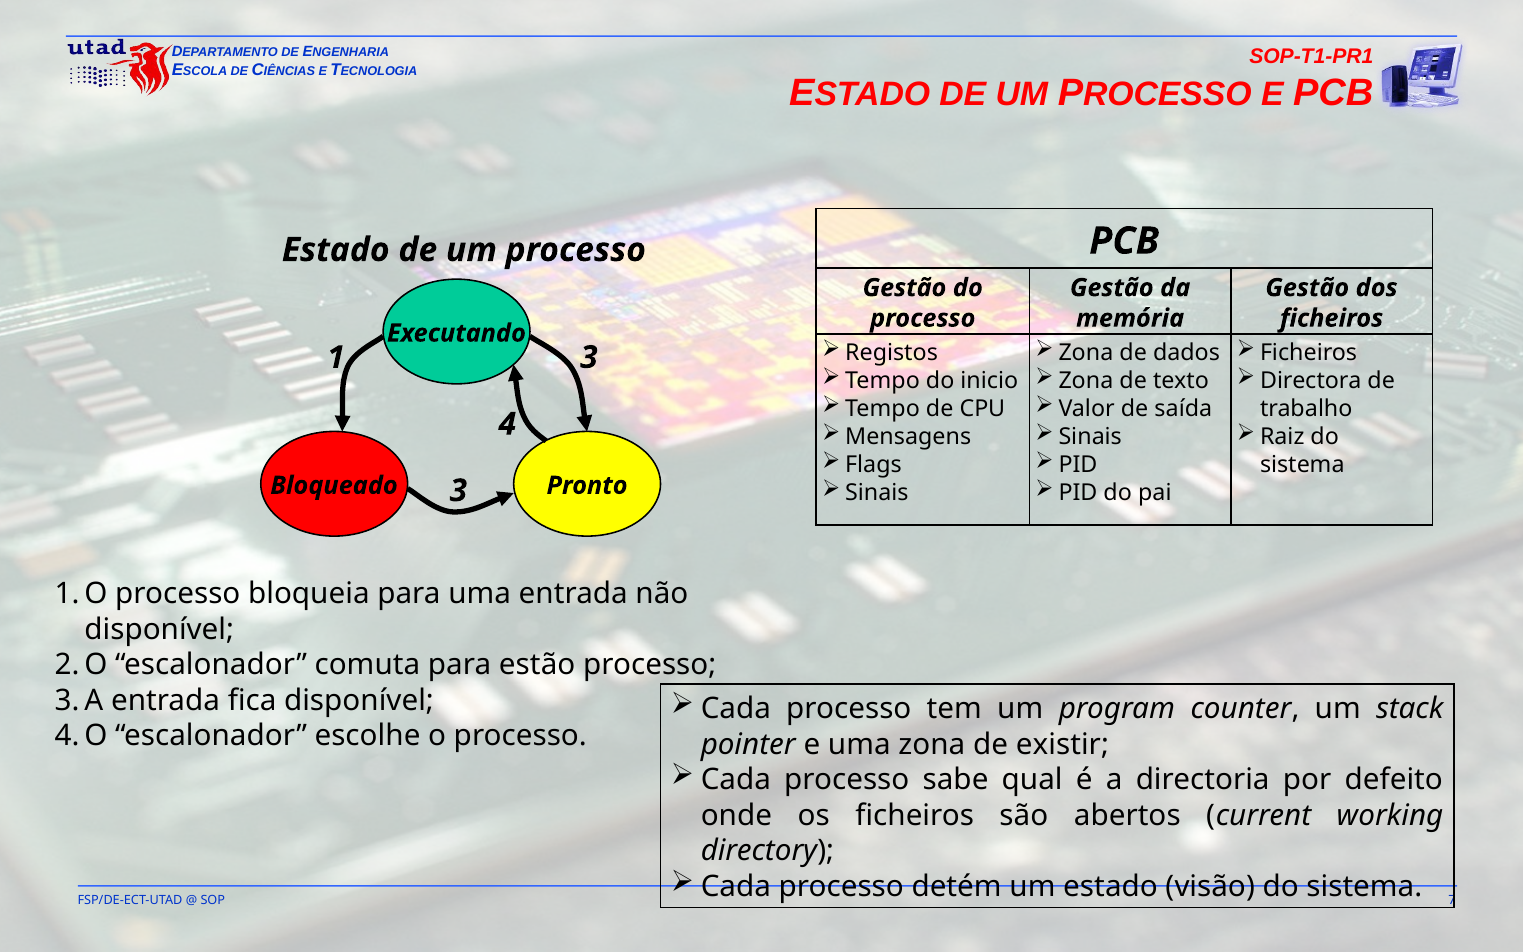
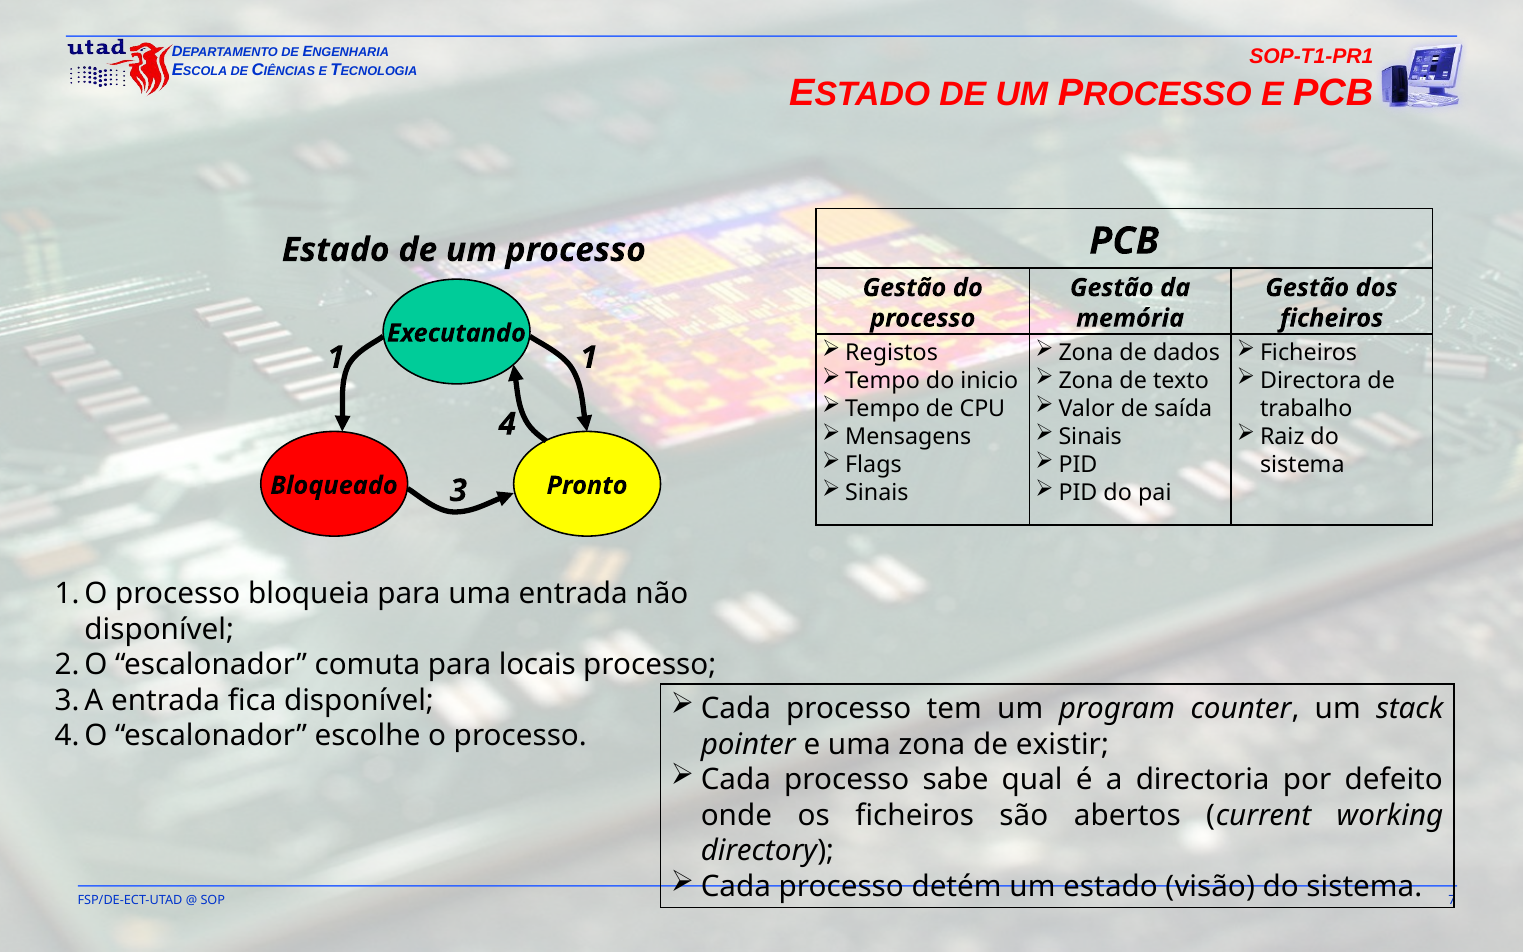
1 3: 3 -> 1
estão: estão -> locais
